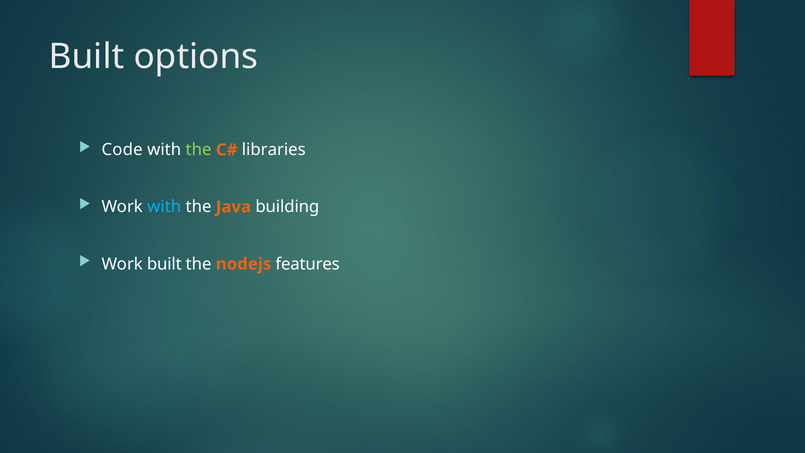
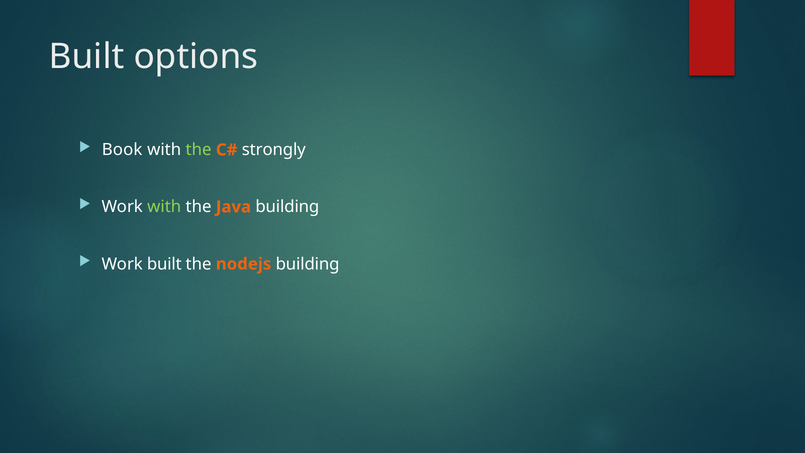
Code: Code -> Book
libraries: libraries -> strongly
with at (164, 207) colour: light blue -> light green
nodejs features: features -> building
